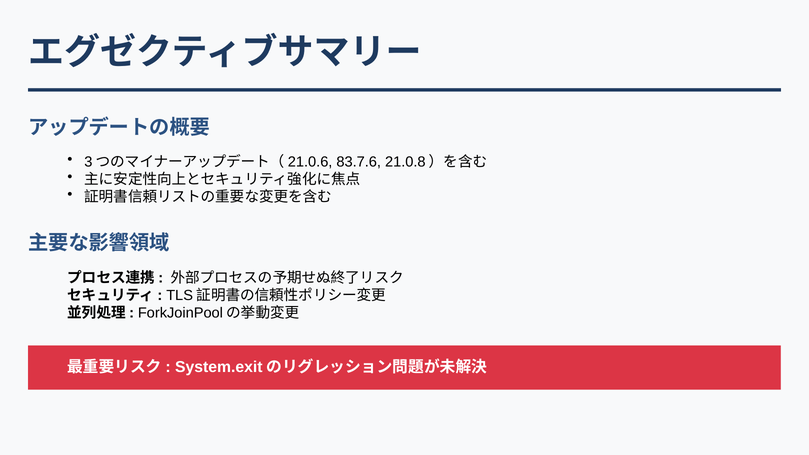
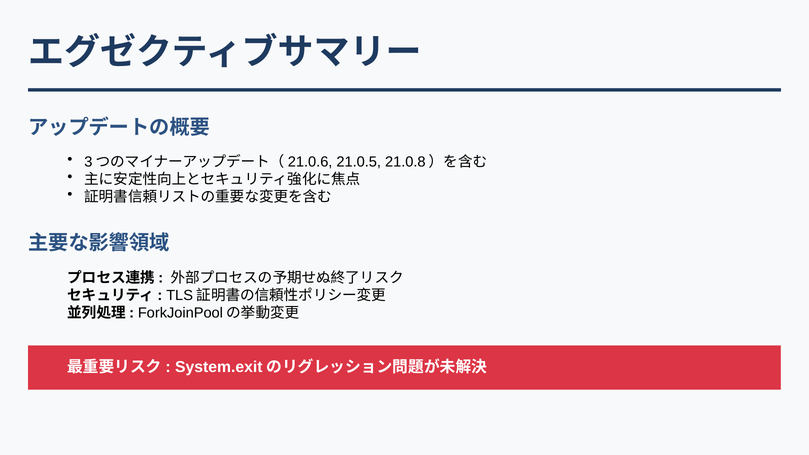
83.7.6: 83.7.6 -> 21.0.5
